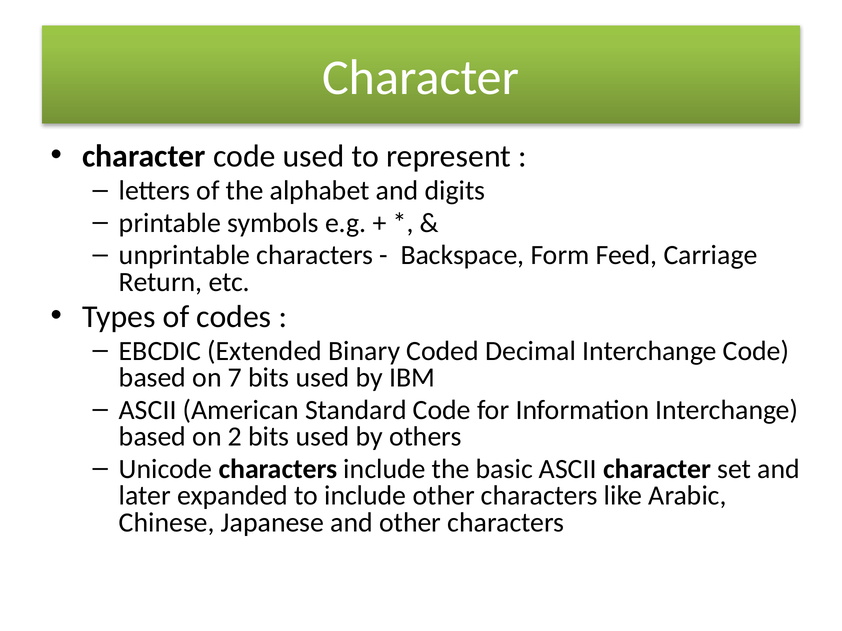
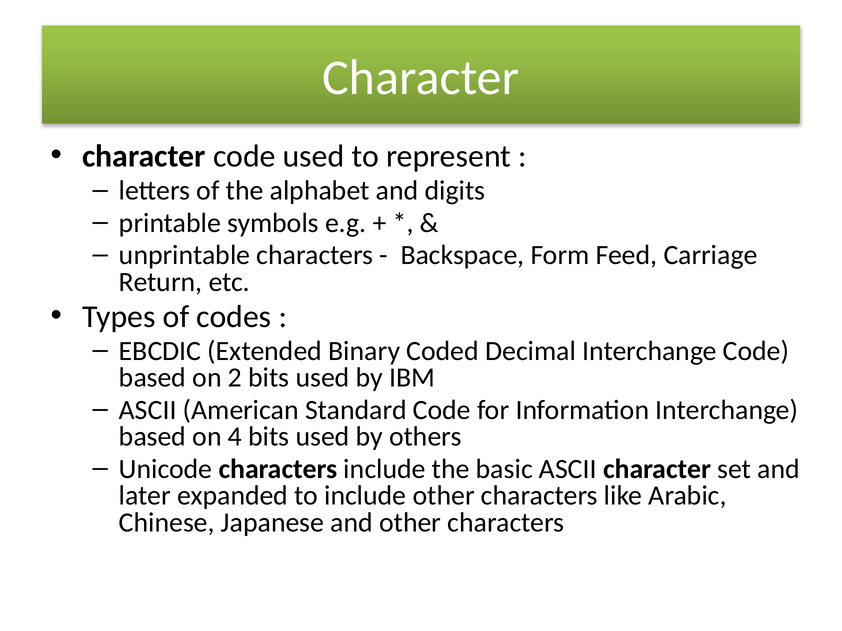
7: 7 -> 2
2: 2 -> 4
